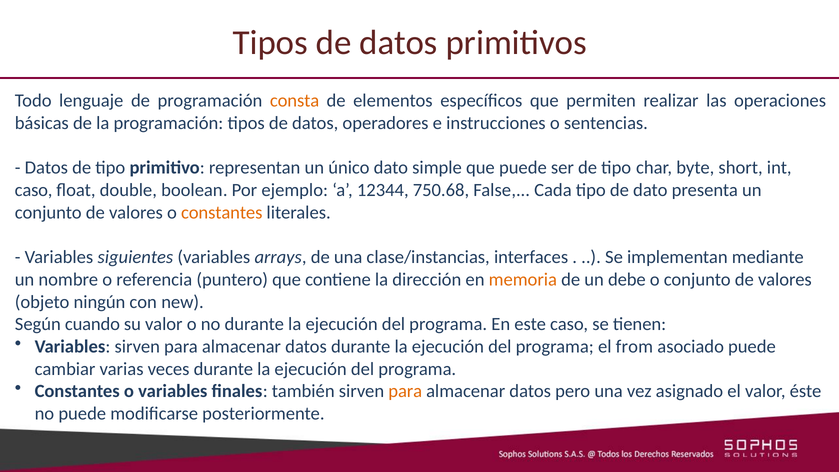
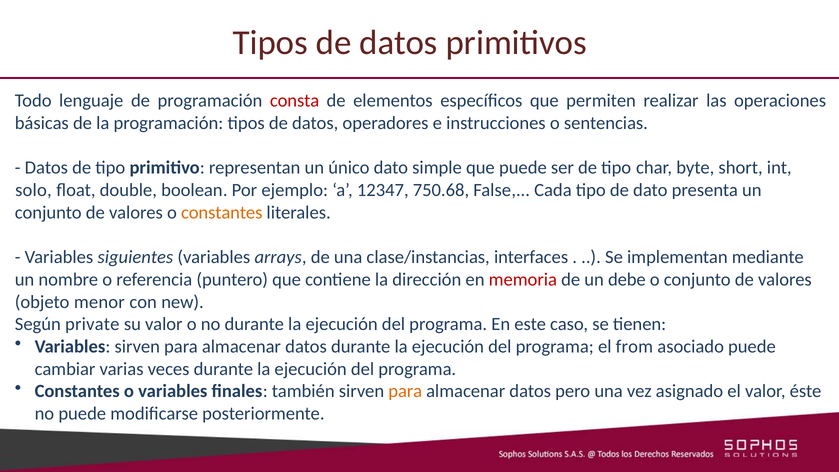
consta colour: orange -> red
caso at (34, 190): caso -> solo
12344: 12344 -> 12347
memoria colour: orange -> red
ningún: ningún -> menor
cuando: cuando -> private
